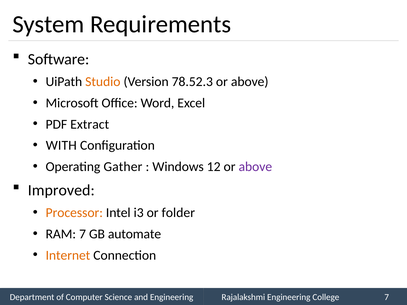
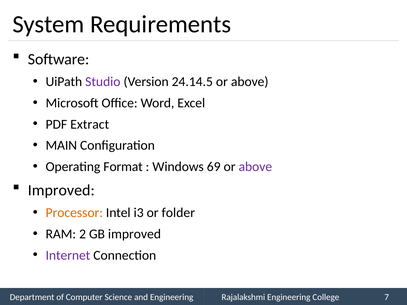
Studio colour: orange -> purple
78.52.3: 78.52.3 -> 24.14.5
WITH: WITH -> MAIN
Gather: Gather -> Format
12: 12 -> 69
RAM 7: 7 -> 2
GB automate: automate -> improved
Internet colour: orange -> purple
